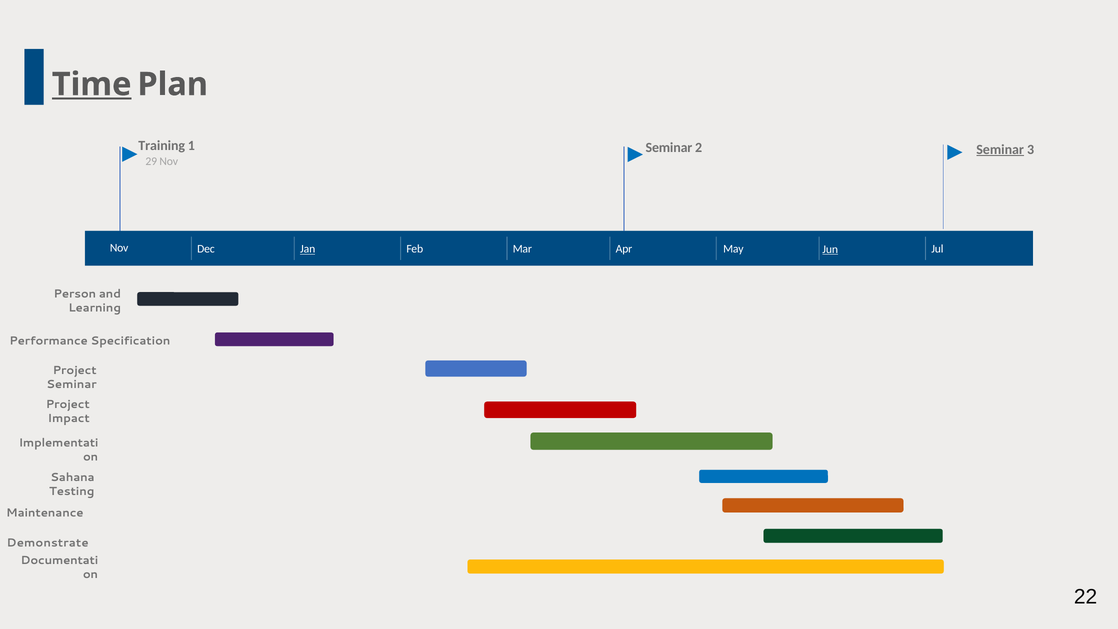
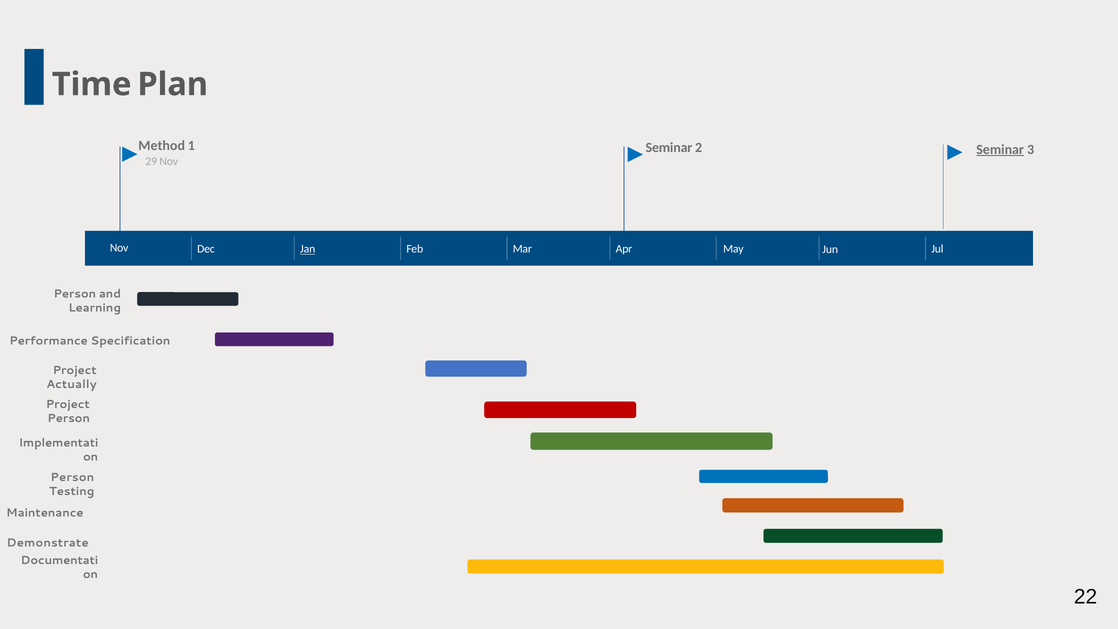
Time underline: present -> none
Training: Training -> Method
Jun underline: present -> none
Seminar at (72, 385): Seminar -> Actually
Impact at (69, 418): Impact -> Person
Sahana at (72, 478): Sahana -> Person
